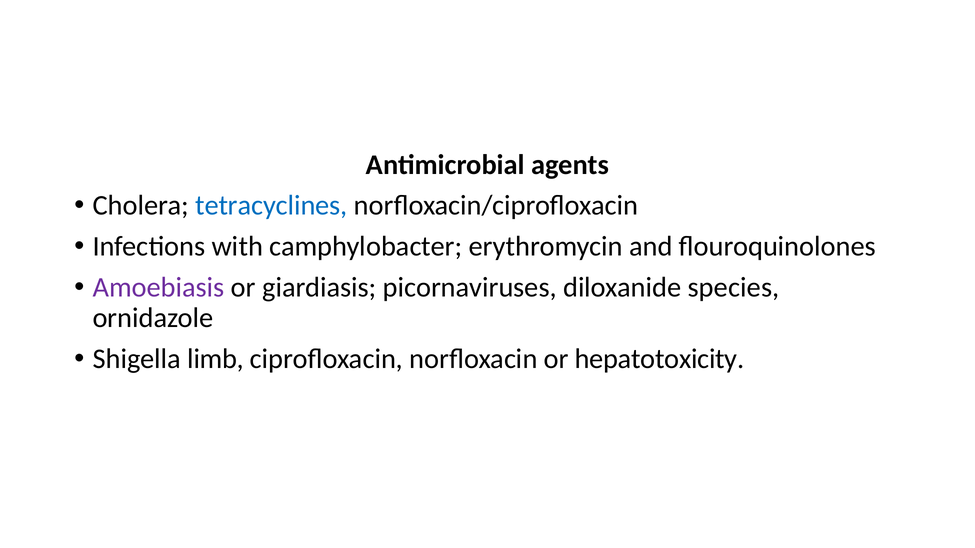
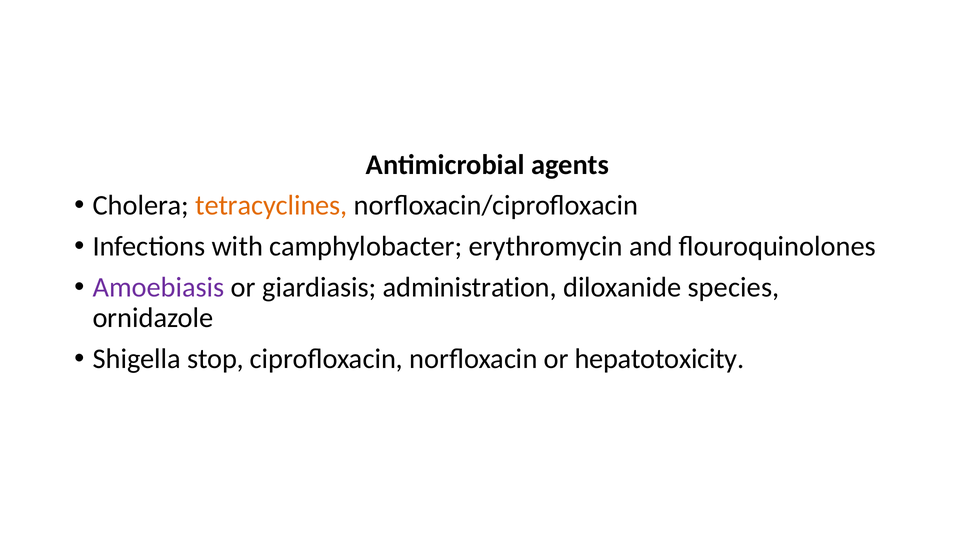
tetracyclines colour: blue -> orange
picornaviruses: picornaviruses -> administration
limb: limb -> stop
